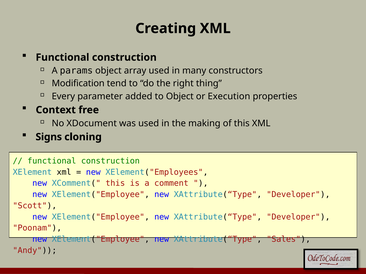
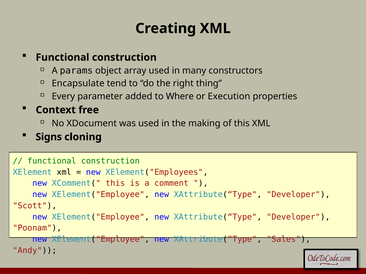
Modification: Modification -> Encapsulate
to Object: Object -> Where
